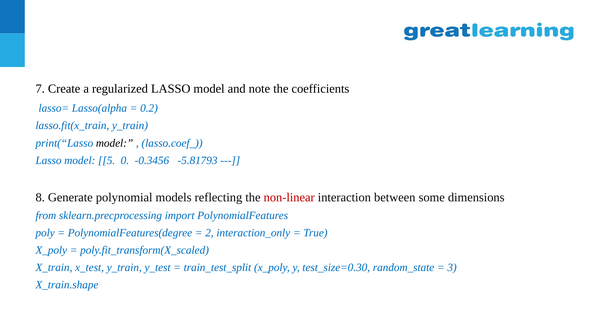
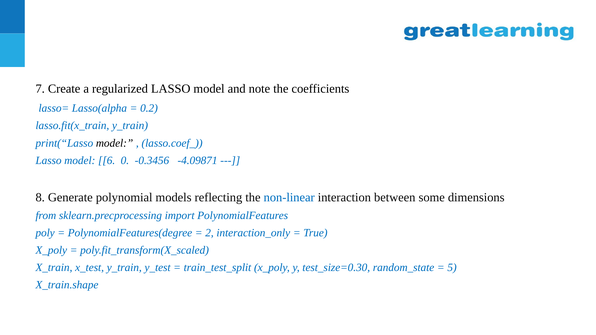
5: 5 -> 6
-5.81793: -5.81793 -> -4.09871
non-linear colour: red -> blue
3: 3 -> 5
